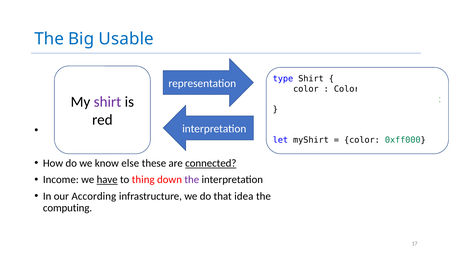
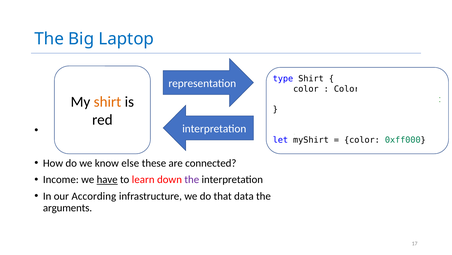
Usable: Usable -> Laptop
shirt at (107, 102) colour: purple -> orange
connected underline: present -> none
thing: thing -> learn
idea: idea -> data
computing: computing -> arguments
